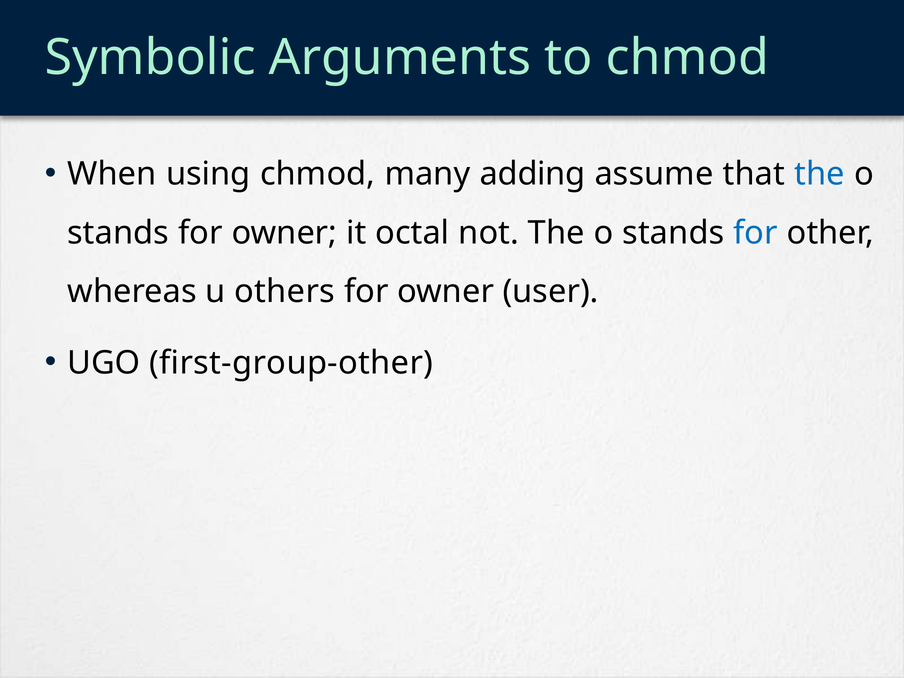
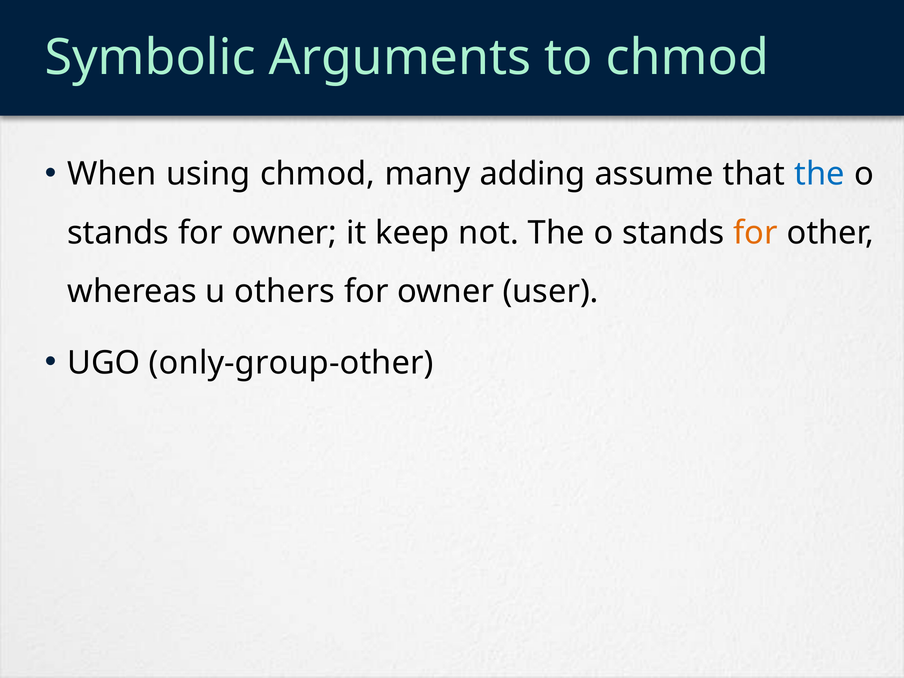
octal: octal -> keep
for at (755, 233) colour: blue -> orange
first-group-other: first-group-other -> only-group-other
